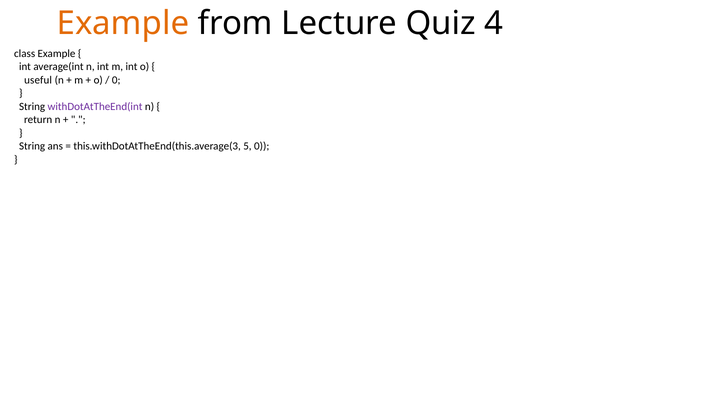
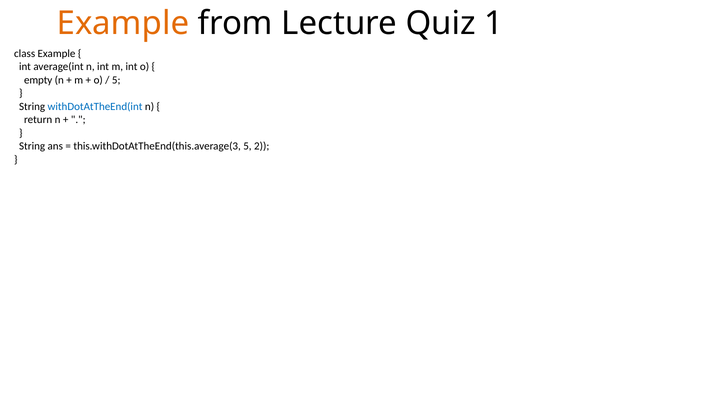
4: 4 -> 1
useful: useful -> empty
0 at (116, 80): 0 -> 5
withDotAtTheEnd(int colour: purple -> blue
5 0: 0 -> 2
